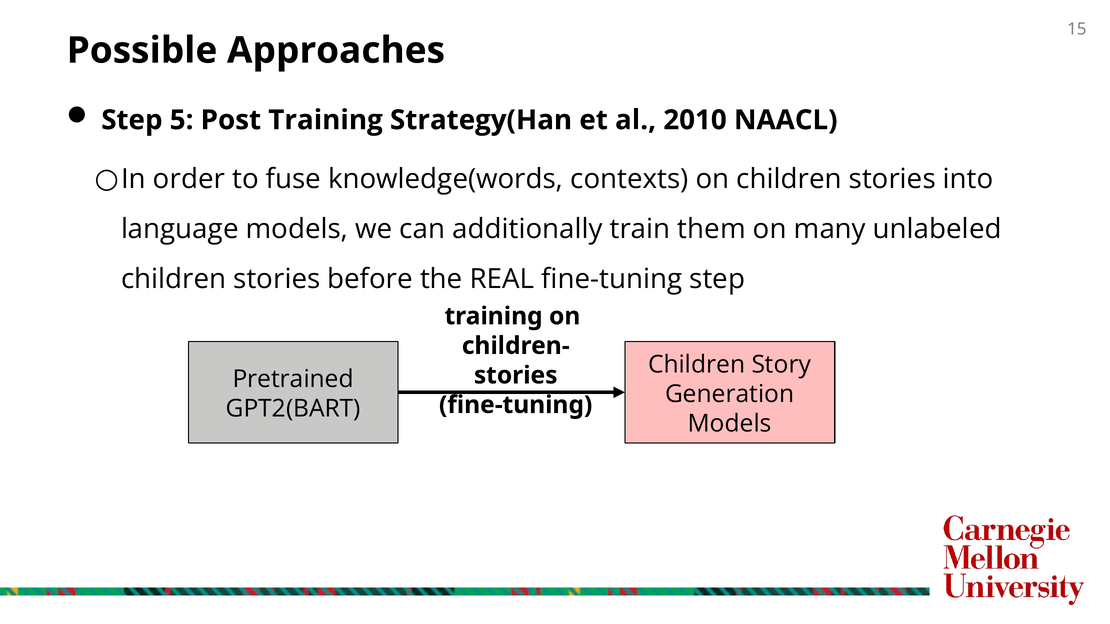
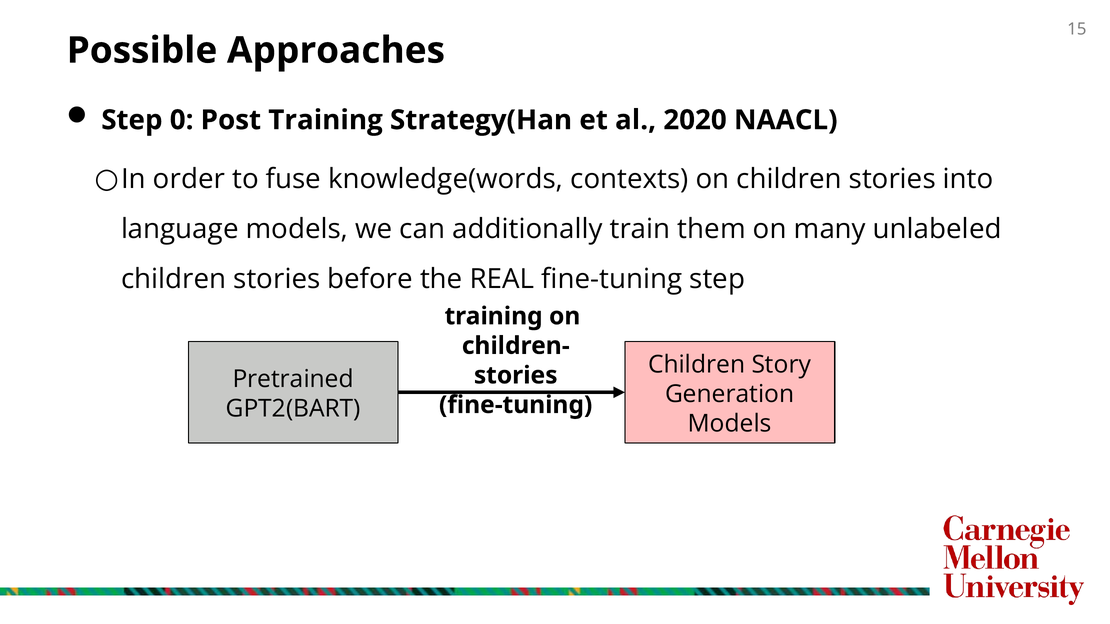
5: 5 -> 0
2010: 2010 -> 2020
